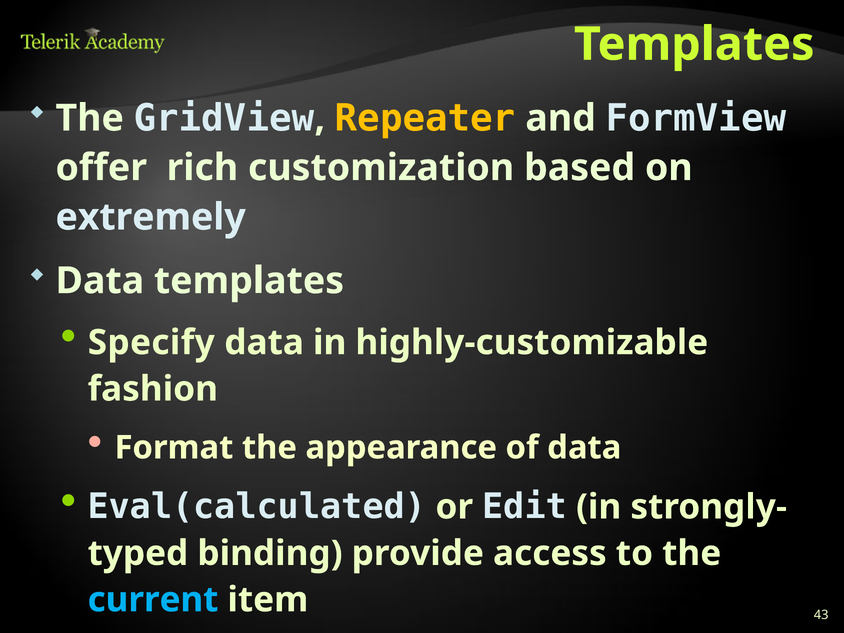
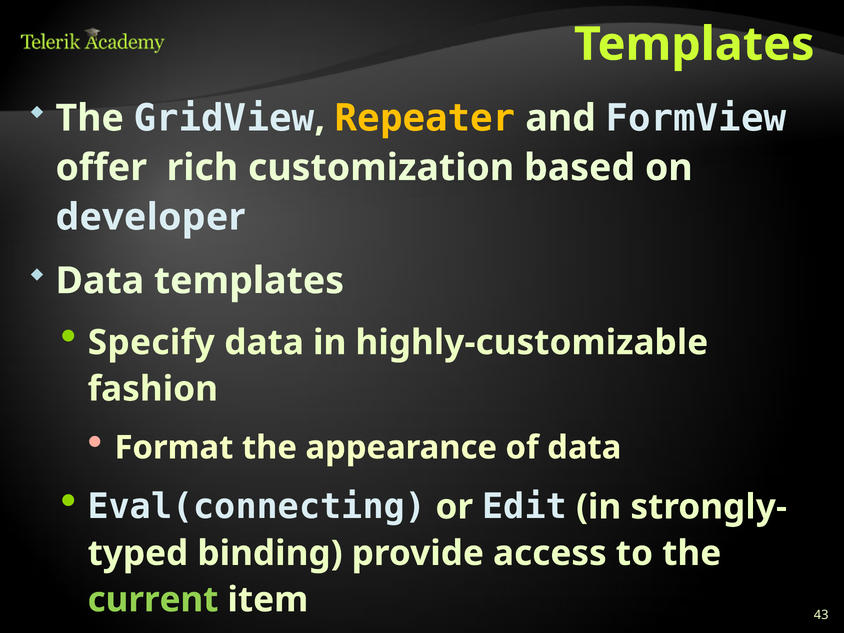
extremely: extremely -> developer
Eval(calculated: Eval(calculated -> Eval(connecting
current at (153, 600) colour: light blue -> light green
